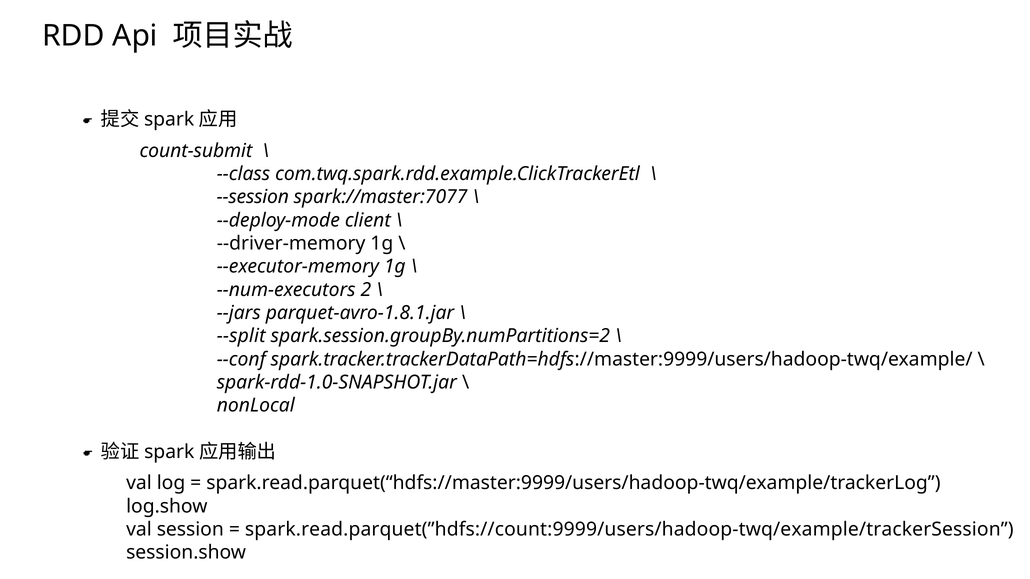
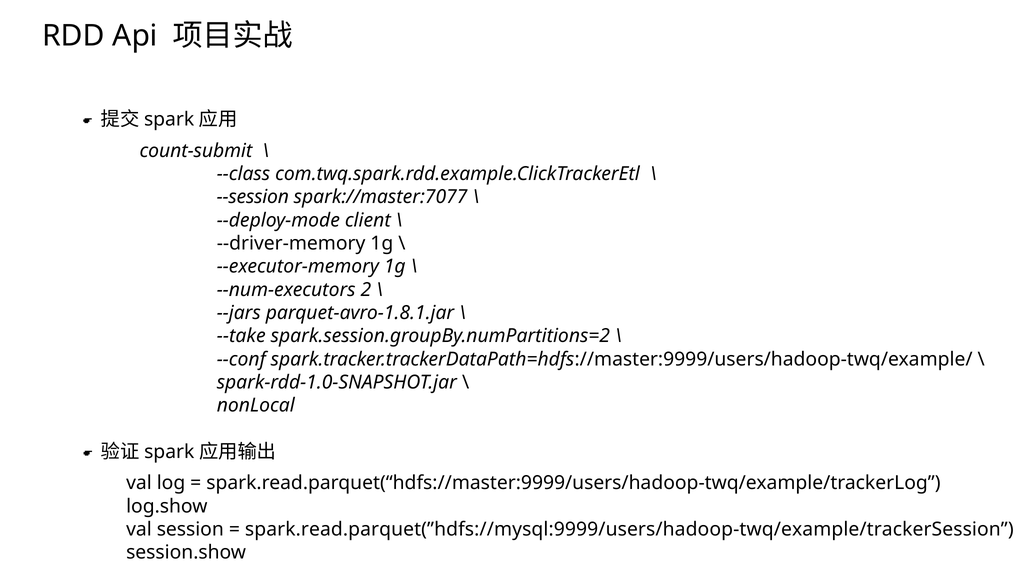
--split: --split -> --take
spark.read.parquet(”hdfs://count:9999/users/hadoop-twq/example/trackerSession: spark.read.parquet(”hdfs://count:9999/users/hadoop-twq/example/trackerSession -> spark.read.parquet(”hdfs://mysql:9999/users/hadoop-twq/example/trackerSession
